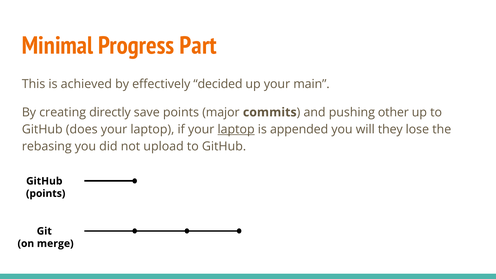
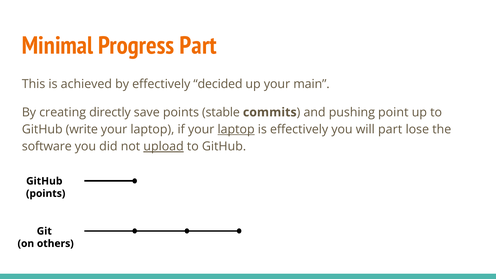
major: major -> stable
other: other -> point
does: does -> write
is appended: appended -> effectively
will they: they -> part
rebasing: rebasing -> software
upload underline: none -> present
merge: merge -> others
